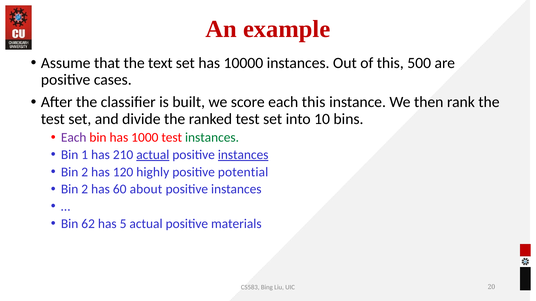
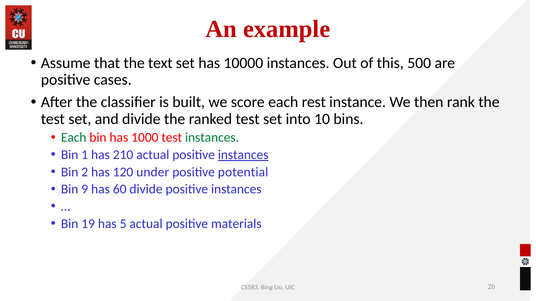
each this: this -> rest
Each at (74, 138) colour: purple -> green
actual at (153, 155) underline: present -> none
highly: highly -> under
2 at (85, 189): 2 -> 9
60 about: about -> divide
62: 62 -> 19
